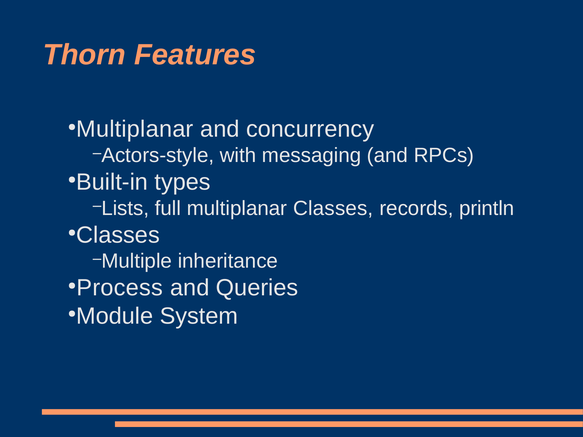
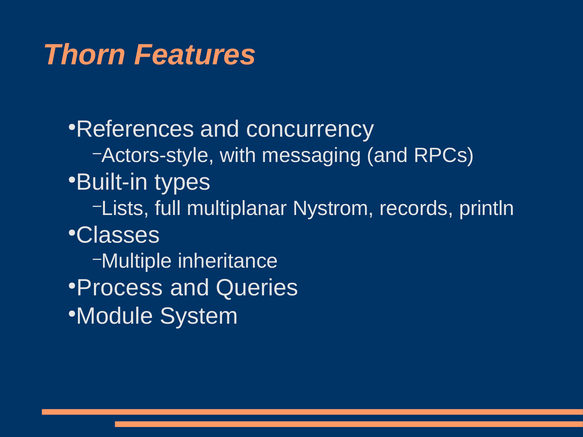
Multiplanar at (135, 129): Multiplanar -> References
multiplanar Classes: Classes -> Nystrom
